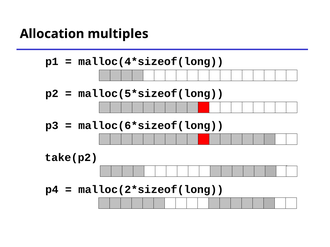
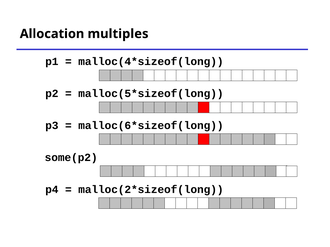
take(p2: take(p2 -> some(p2
